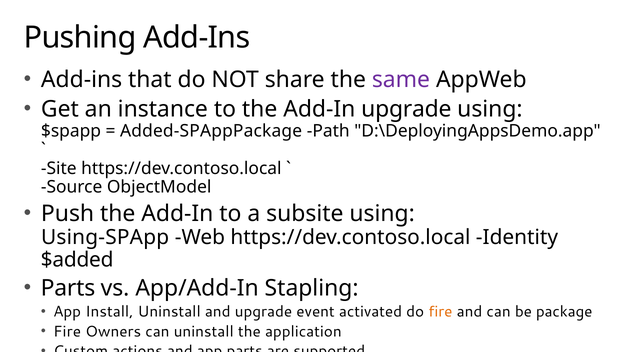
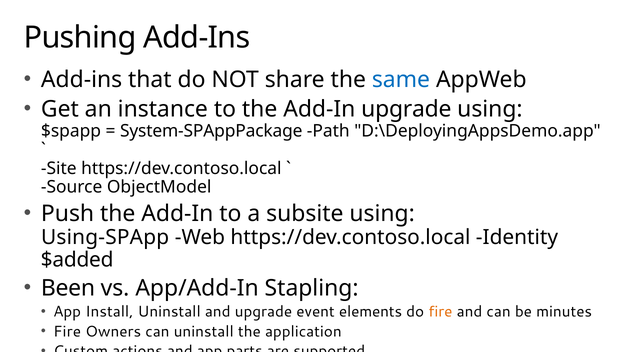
same colour: purple -> blue
Added-SPAppPackage: Added-SPAppPackage -> System-SPAppPackage
Parts at (68, 288): Parts -> Been
activated: activated -> elements
package: package -> minutes
